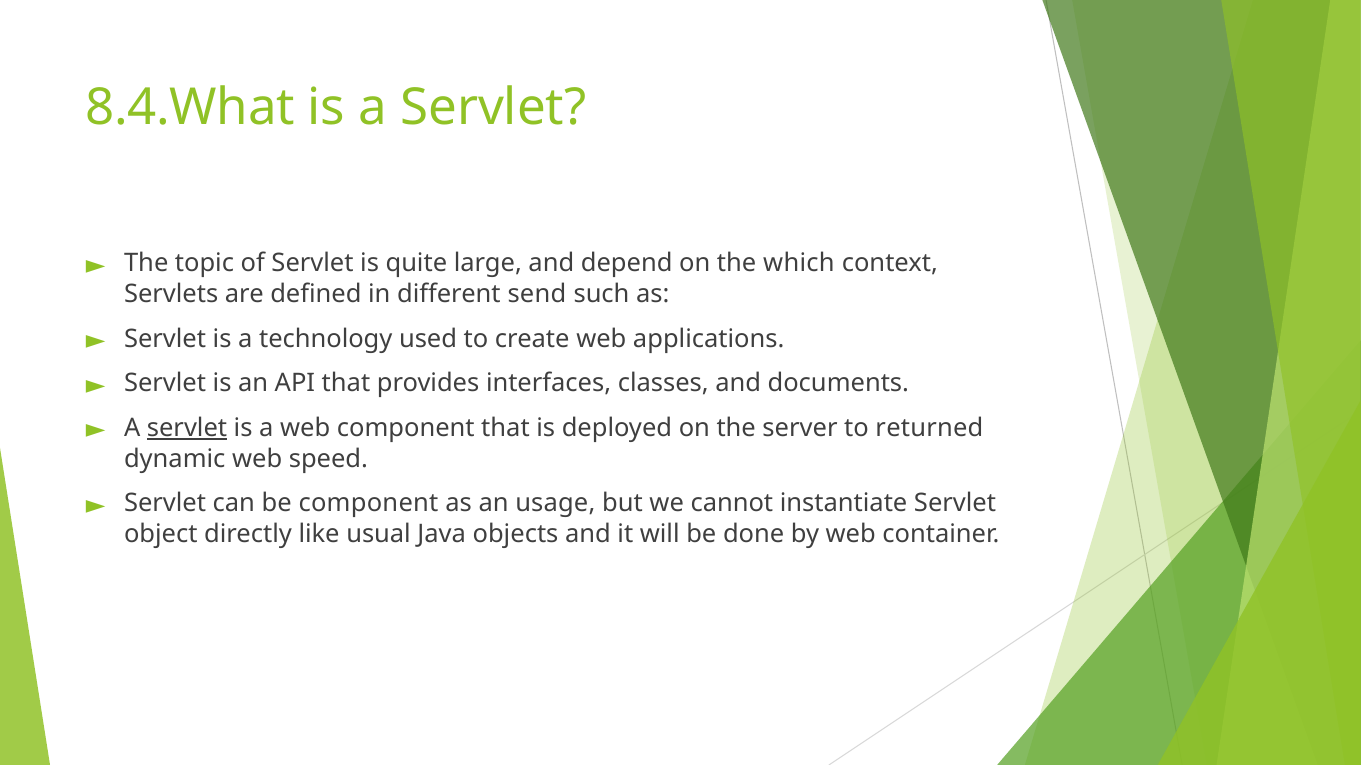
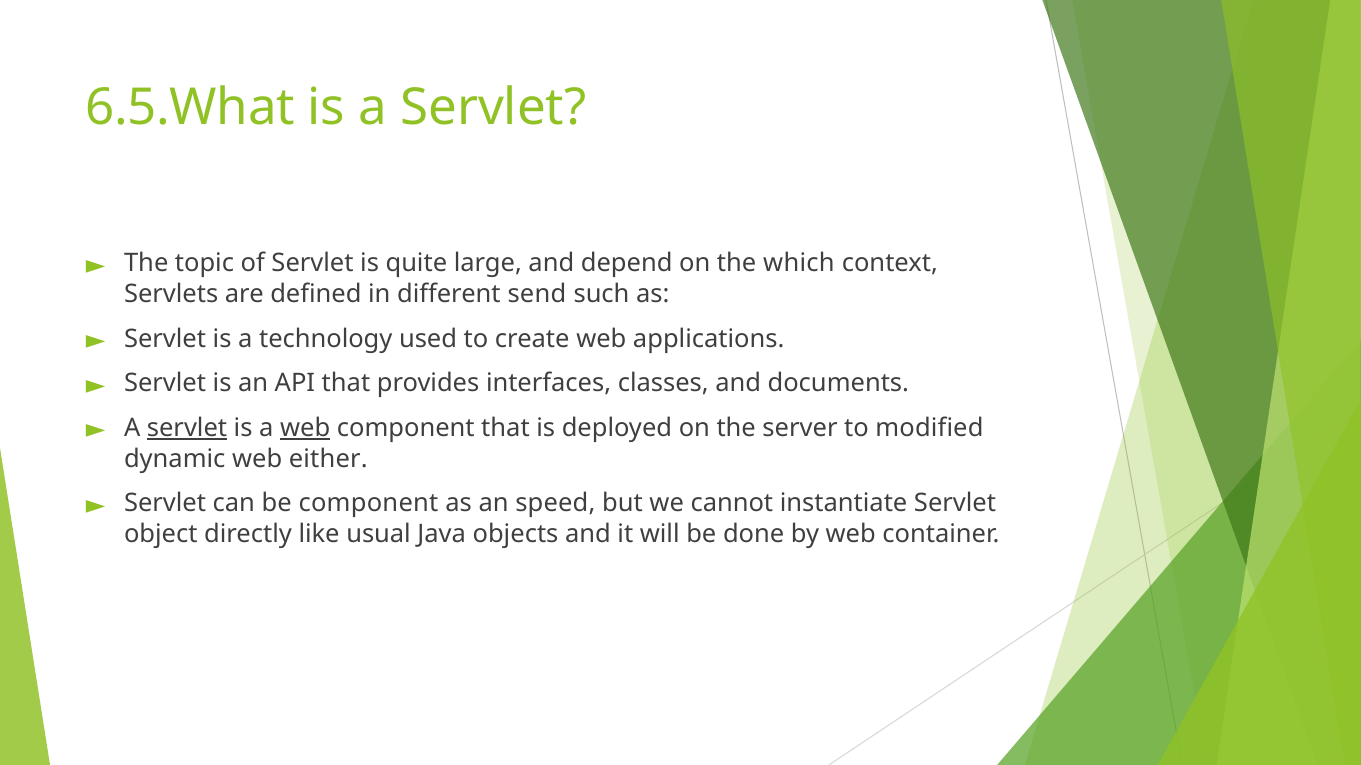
8.4.What: 8.4.What -> 6.5.What
web at (305, 428) underline: none -> present
returned: returned -> modified
speed: speed -> either
usage: usage -> speed
